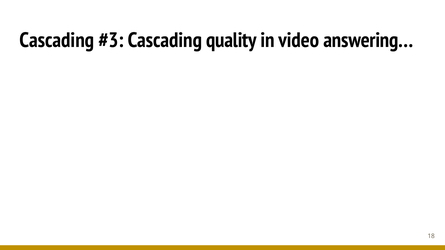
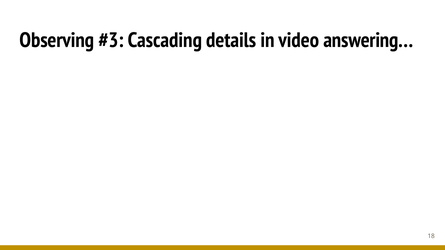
Cascading at (57, 40): Cascading -> Observing
quality: quality -> details
